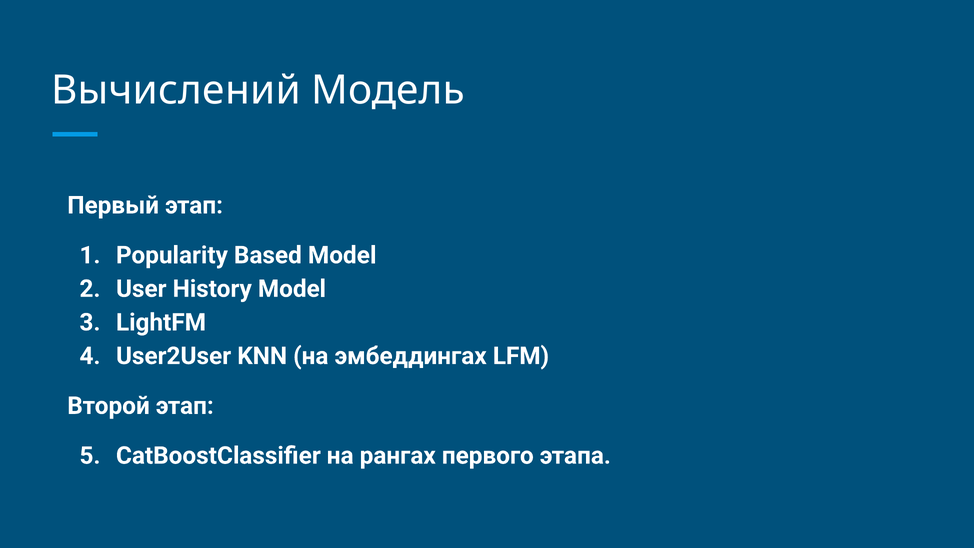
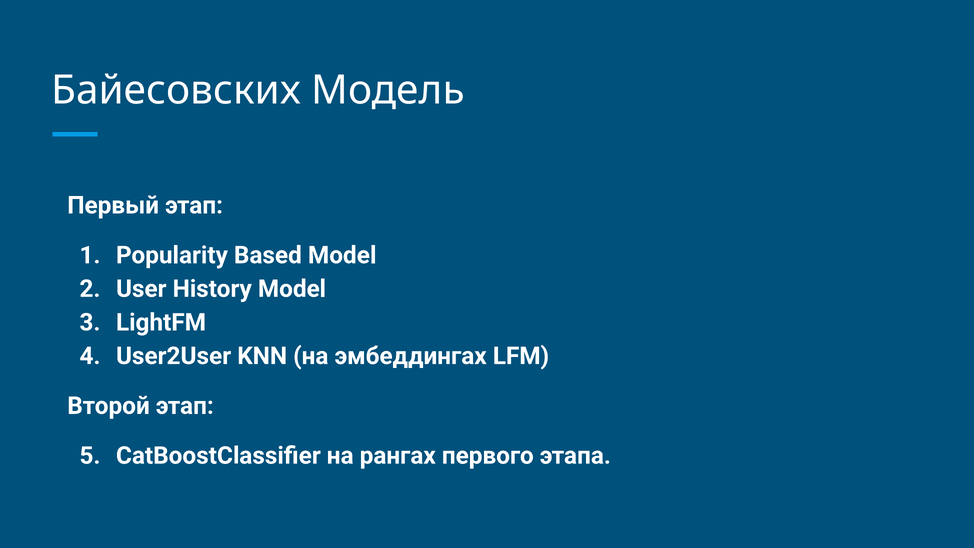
Вычислений: Вычислений -> Байесовских
